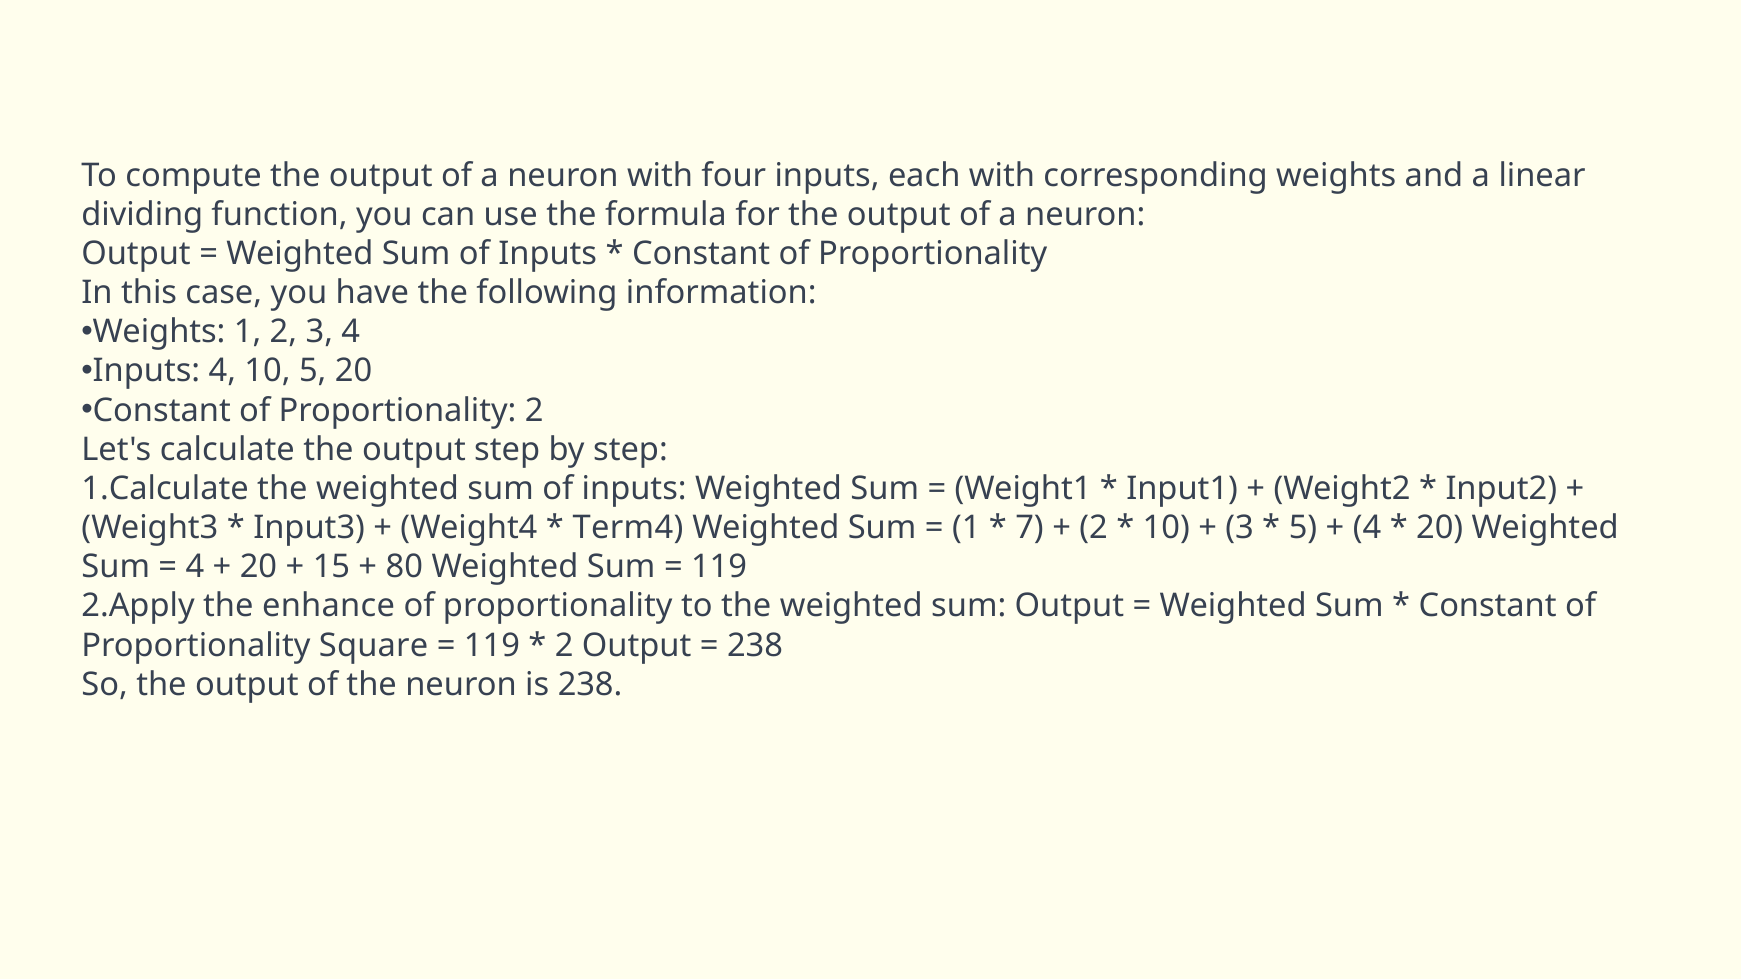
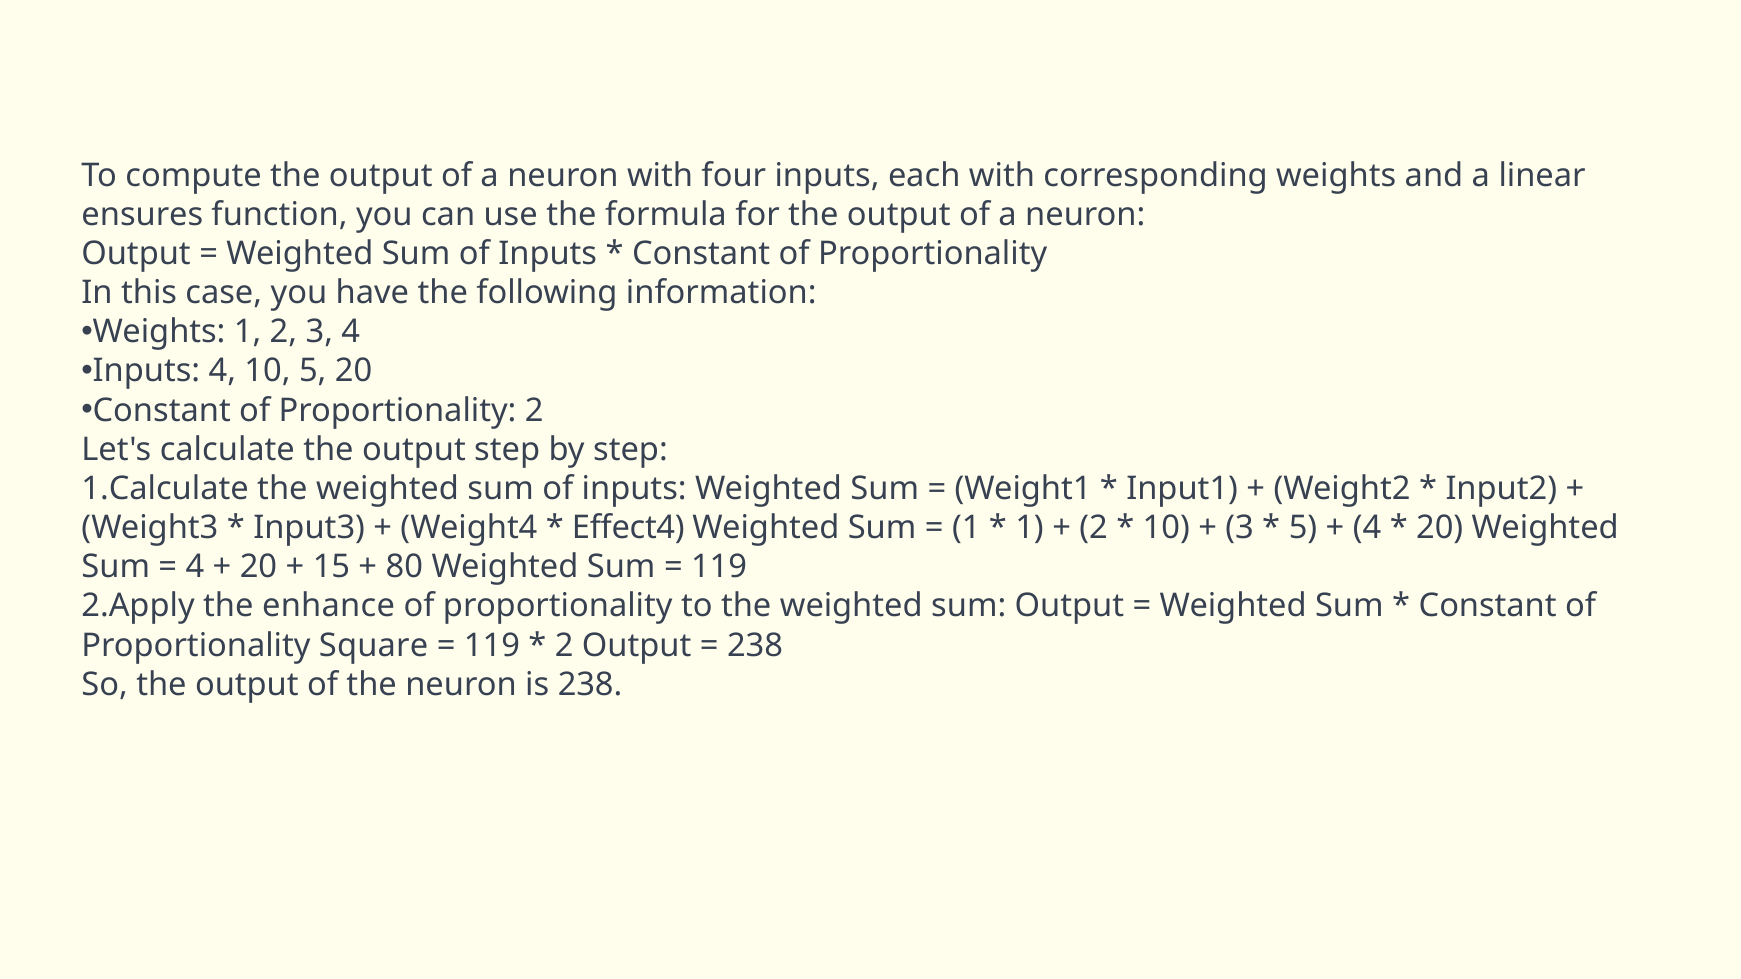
dividing: dividing -> ensures
Term4: Term4 -> Effect4
7 at (1030, 528): 7 -> 1
